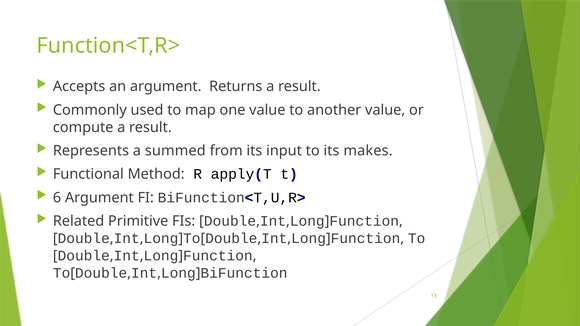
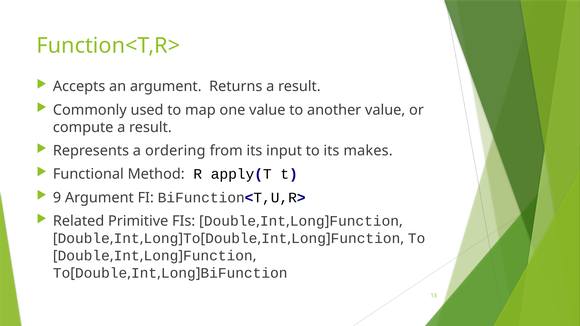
summed: summed -> ordering
6: 6 -> 9
